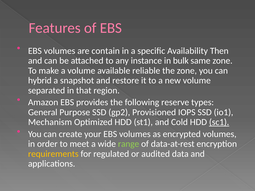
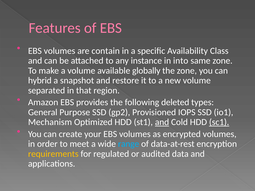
Then: Then -> Class
bulk: bulk -> into
reliable: reliable -> globally
reserve: reserve -> deleted
and at (162, 122) underline: none -> present
range colour: light green -> light blue
